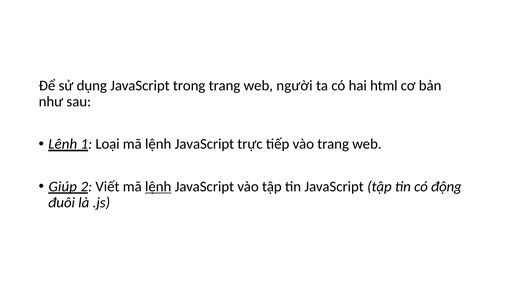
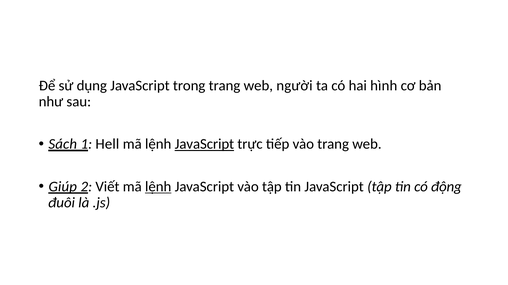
html: html -> hình
Lệnh at (63, 144): Lệnh -> Sách
Loại: Loại -> Hell
JavaScript at (204, 144) underline: none -> present
